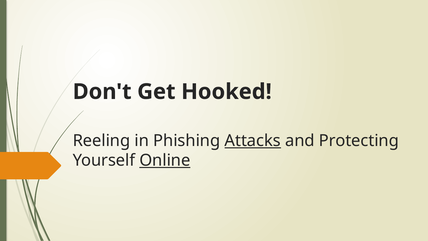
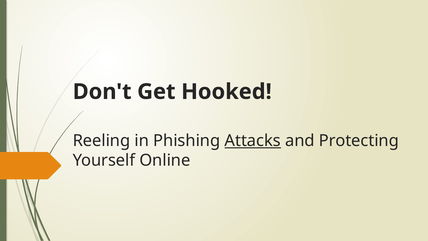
Online underline: present -> none
